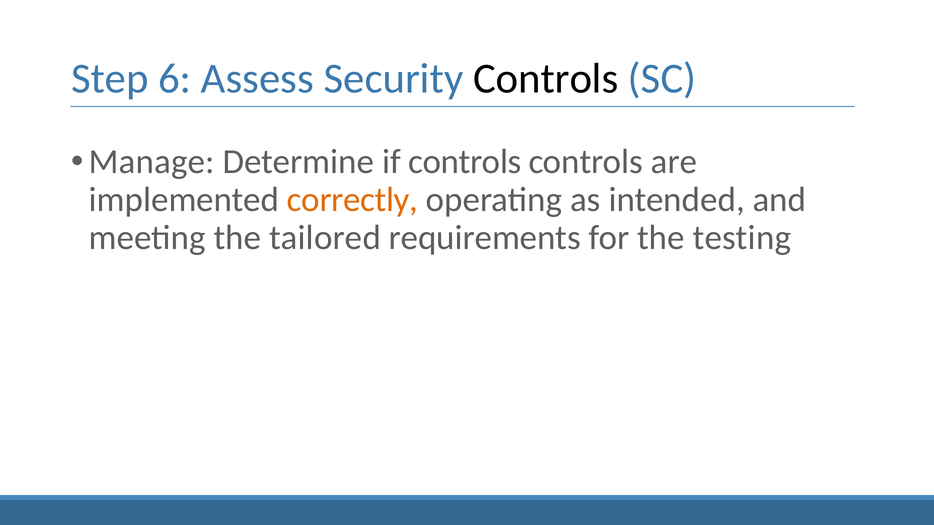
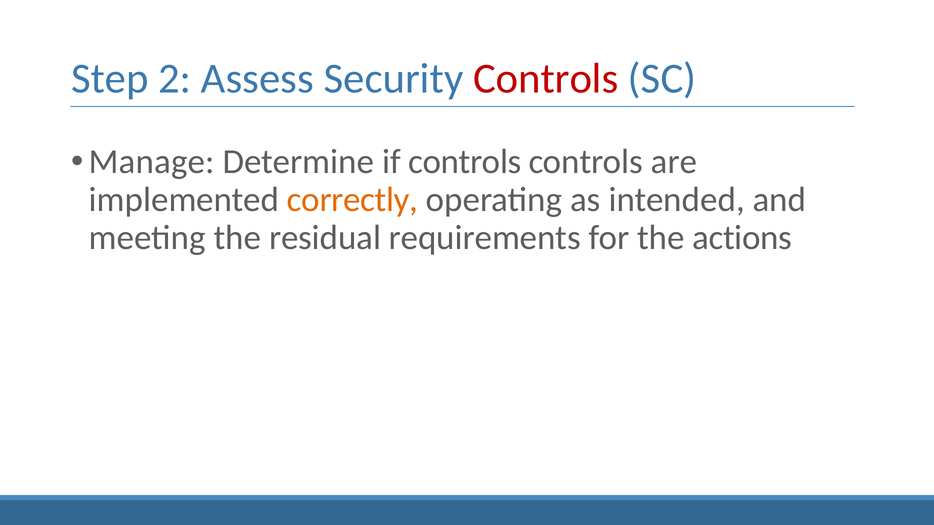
6: 6 -> 2
Controls at (546, 78) colour: black -> red
tailored: tailored -> residual
testing: testing -> actions
